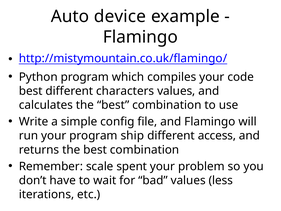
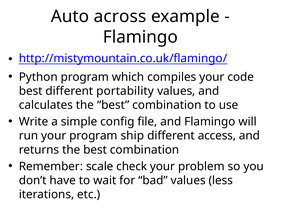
device: device -> across
characters: characters -> portability
spent: spent -> check
